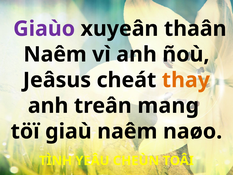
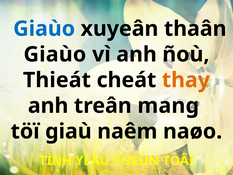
Giaùo at (44, 29) colour: purple -> blue
Naêm at (55, 54): Naêm -> Giaùo
Jeâsus: Jeâsus -> Thieát
